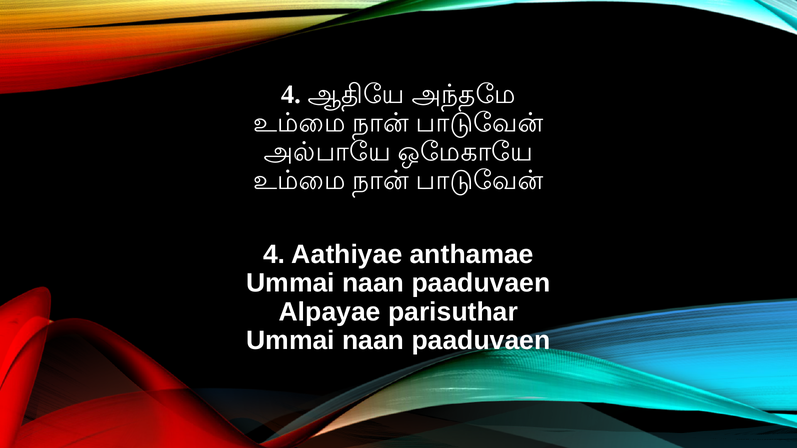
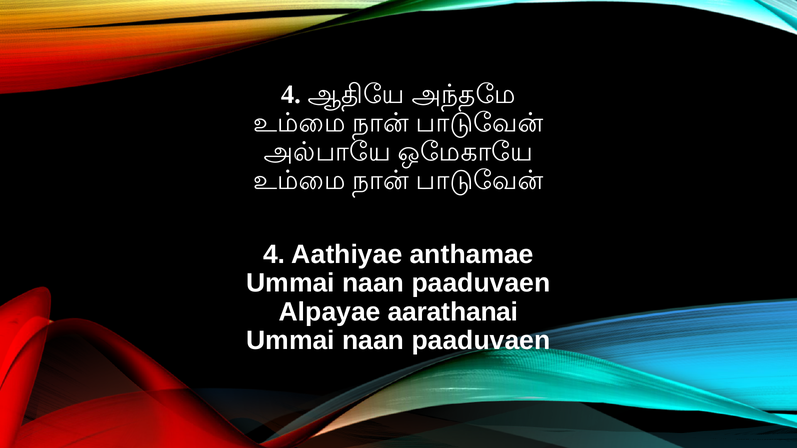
parisuthar: parisuthar -> aarathanai
